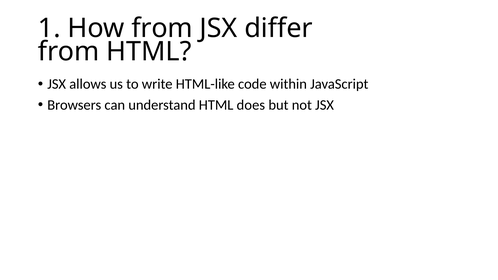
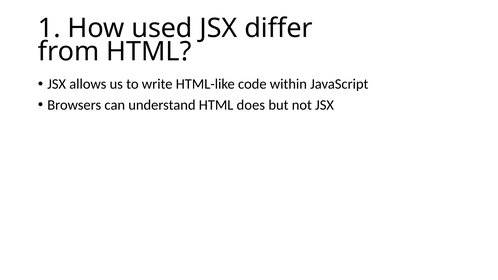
How from: from -> used
